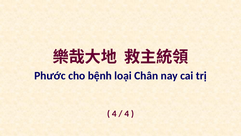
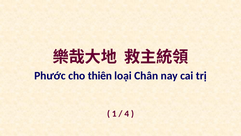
bệnh: bệnh -> thiên
4 at (114, 113): 4 -> 1
